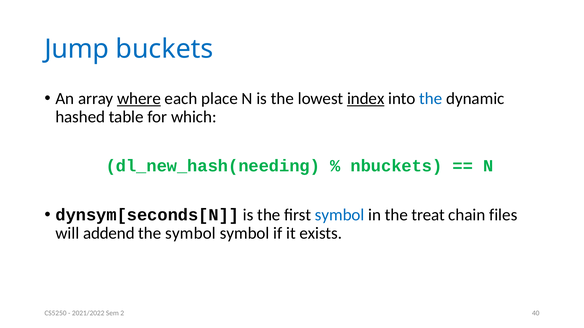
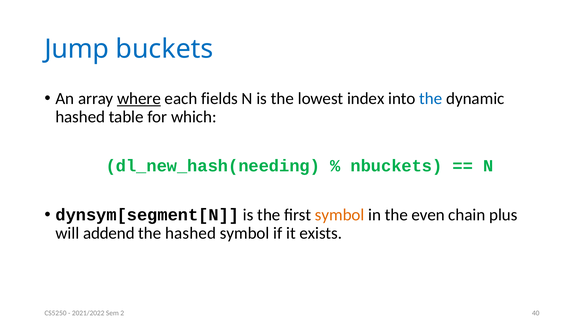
place: place -> fields
index underline: present -> none
dynsym[seconds[N: dynsym[seconds[N -> dynsym[segment[N
symbol at (340, 215) colour: blue -> orange
treat: treat -> even
files: files -> plus
the symbol: symbol -> hashed
